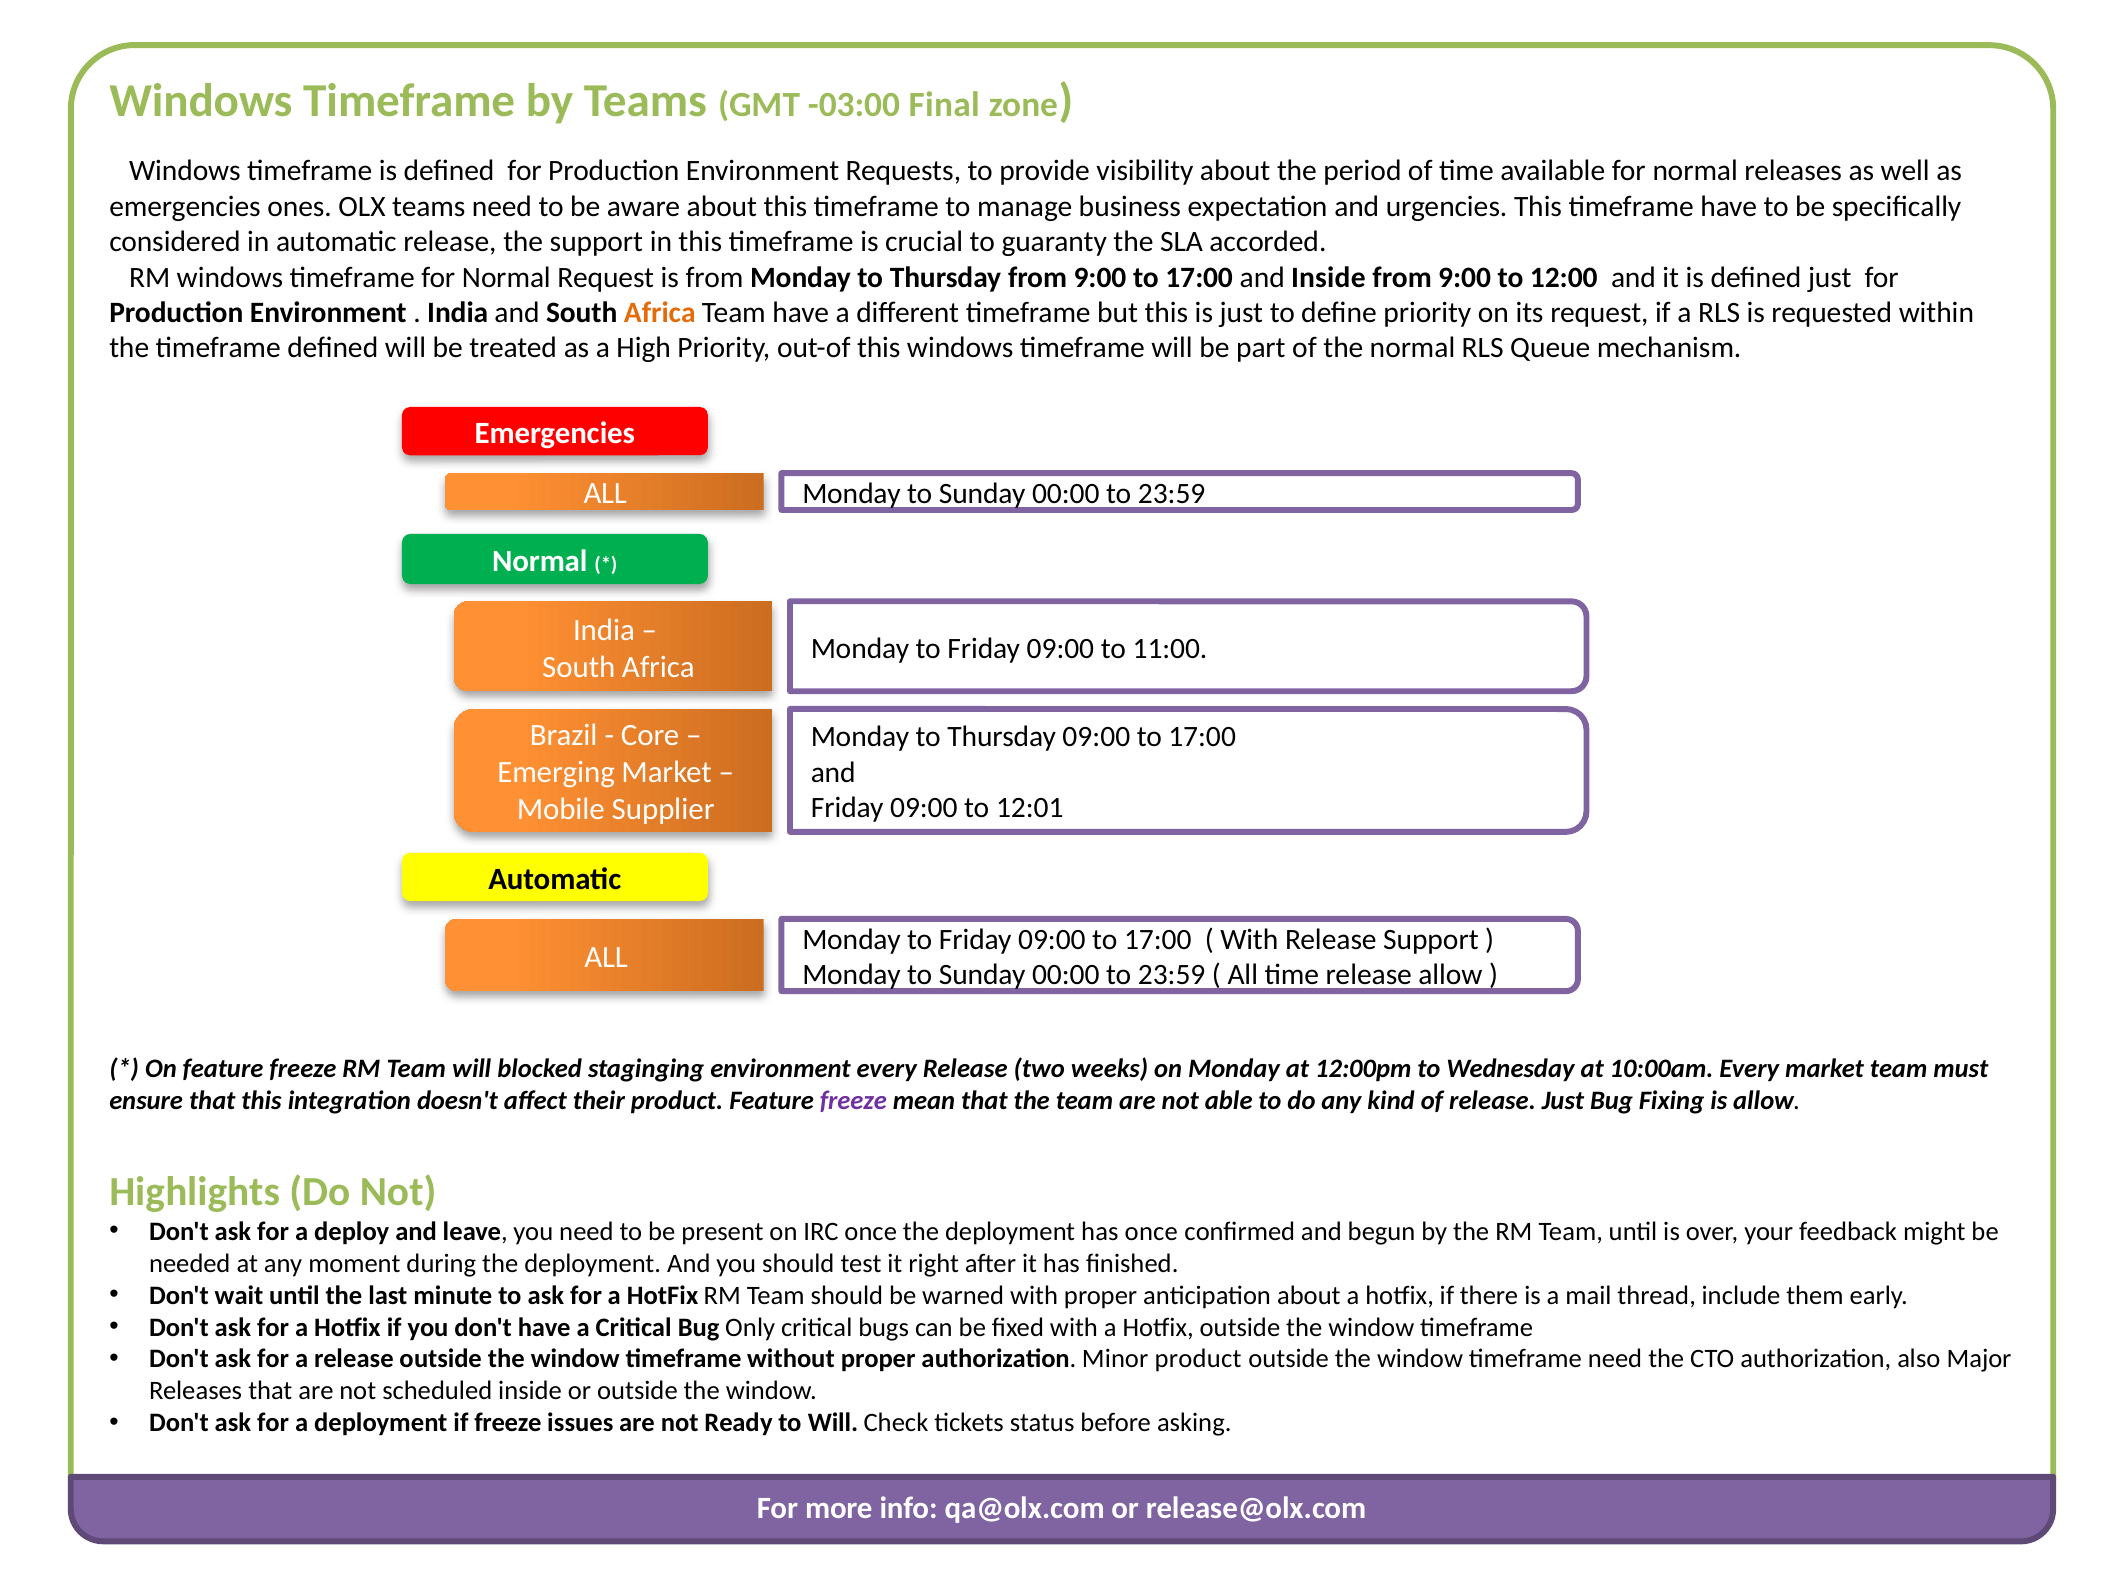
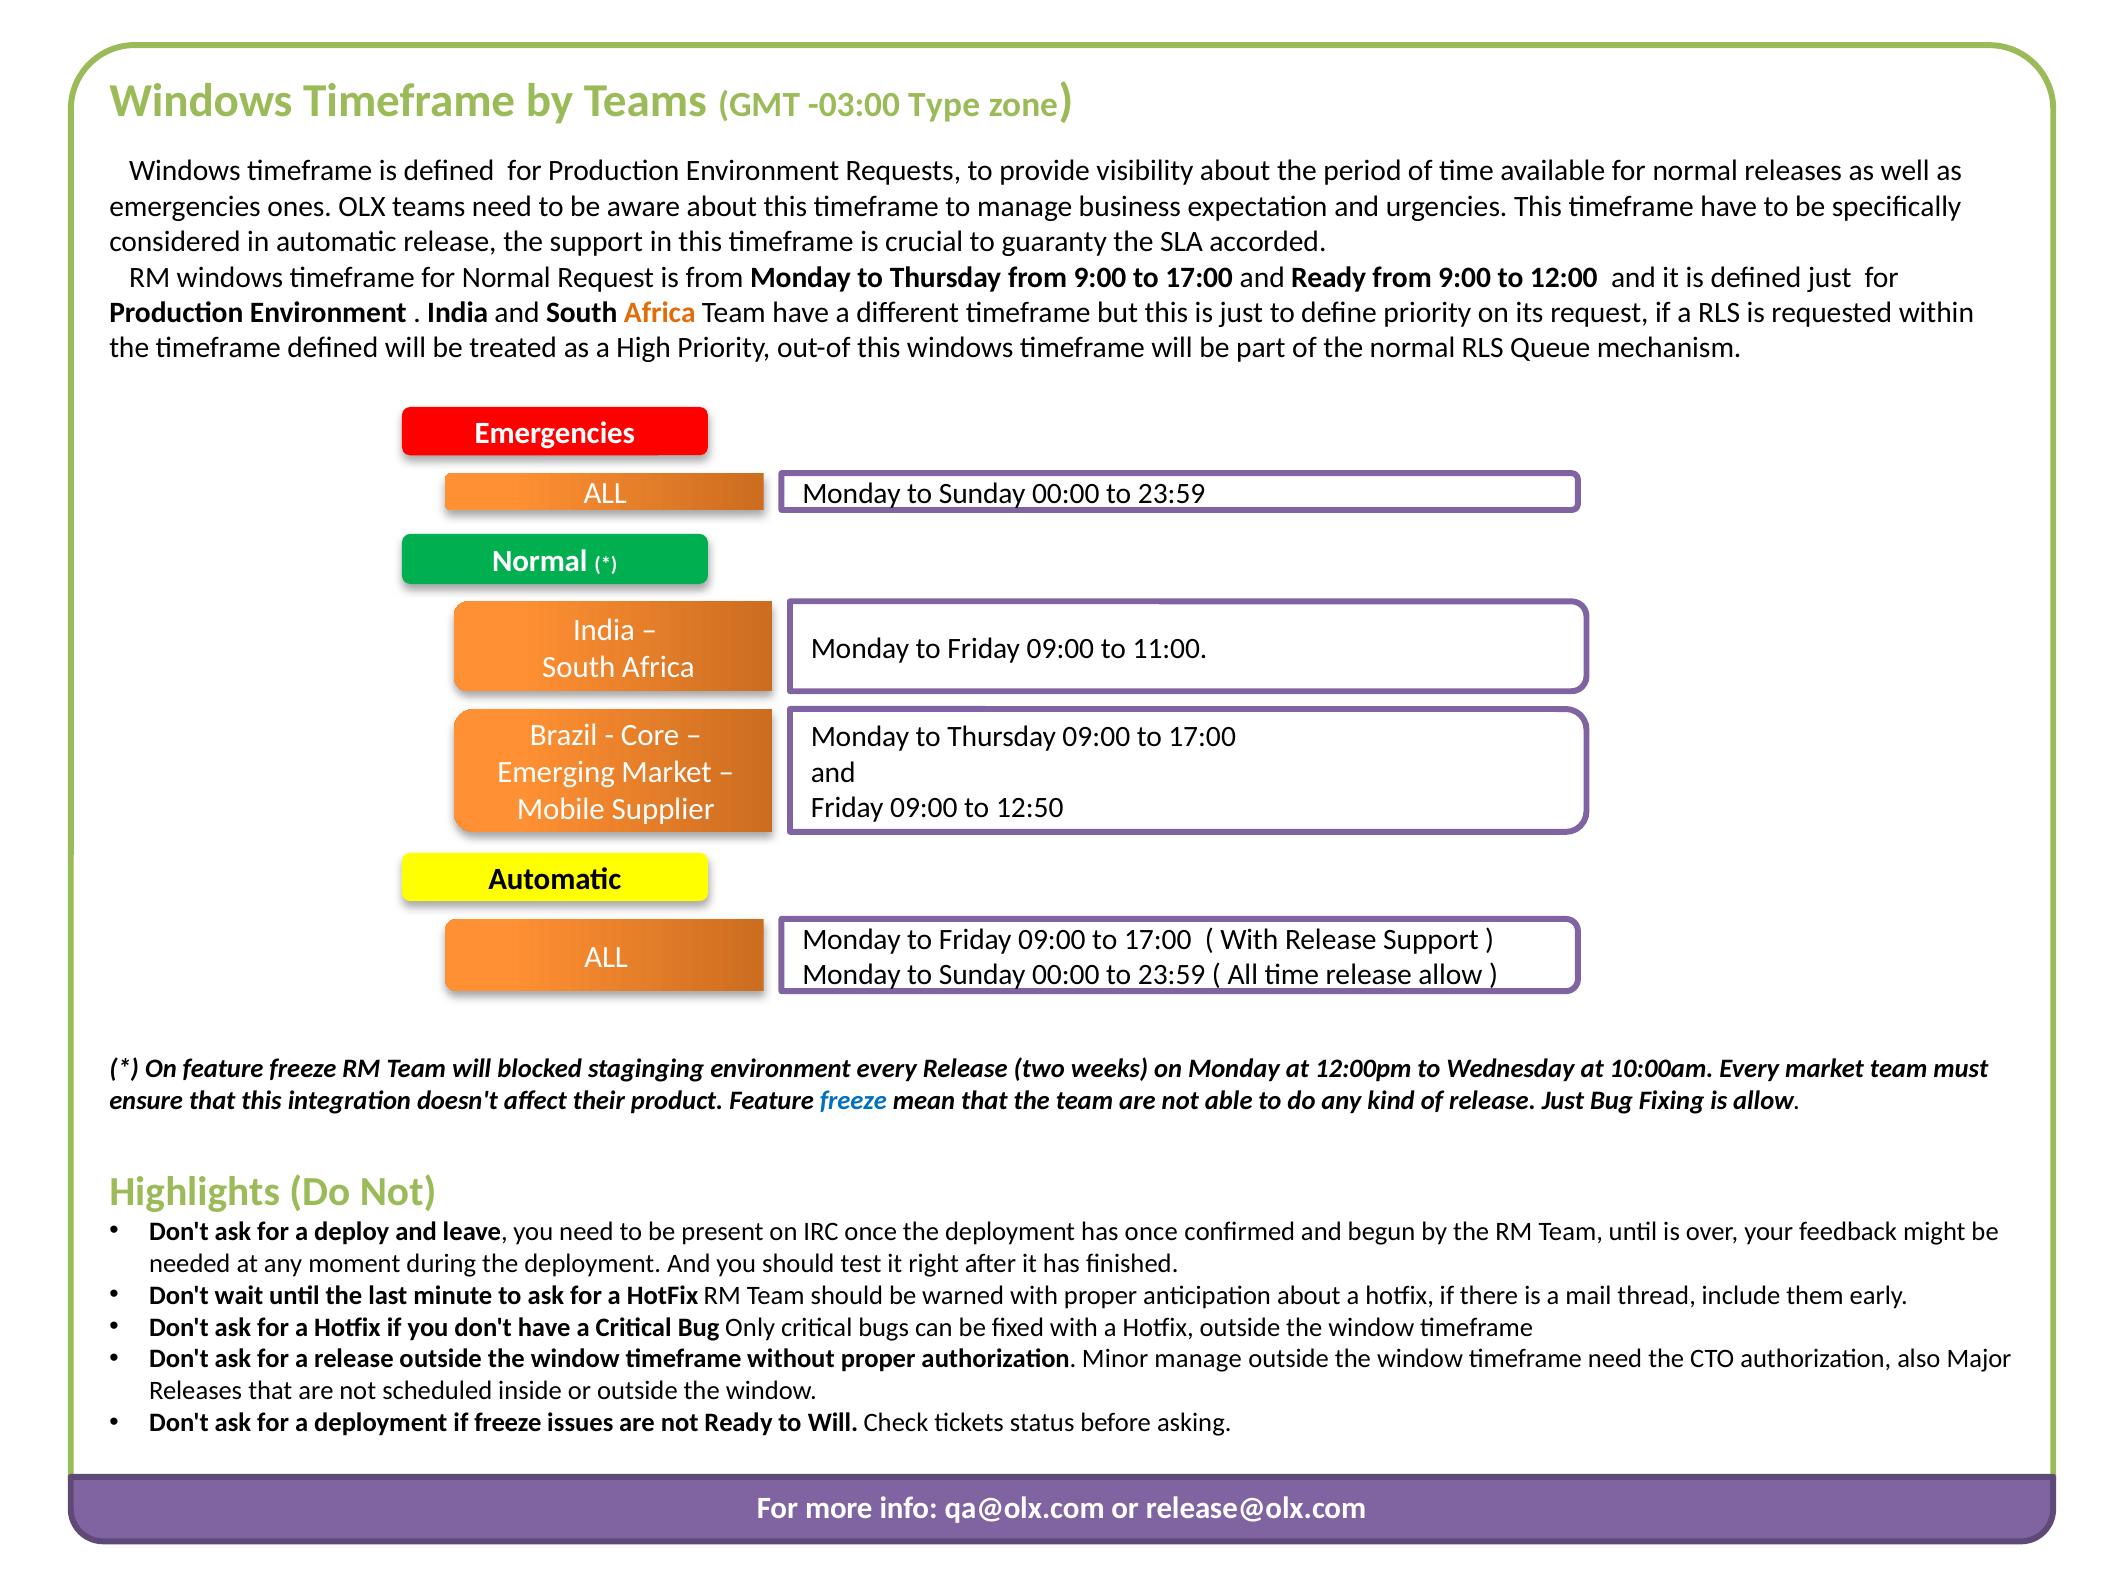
Final: Final -> Type
and Inside: Inside -> Ready
12:01: 12:01 -> 12:50
freeze at (853, 1100) colour: purple -> blue
Minor product: product -> manage
